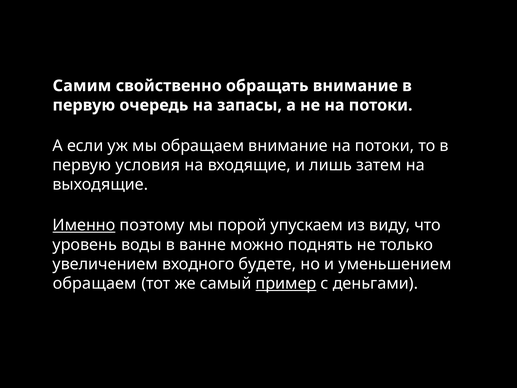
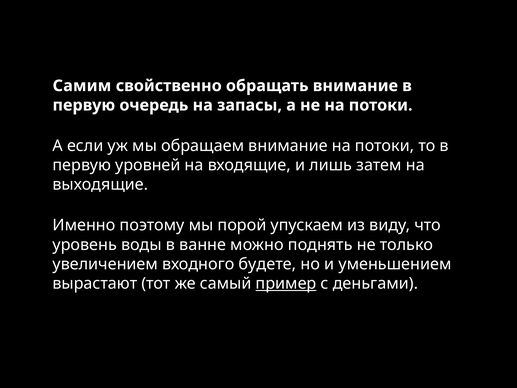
условия: условия -> уровней
Именно underline: present -> none
обращаем at (95, 283): обращаем -> вырастают
